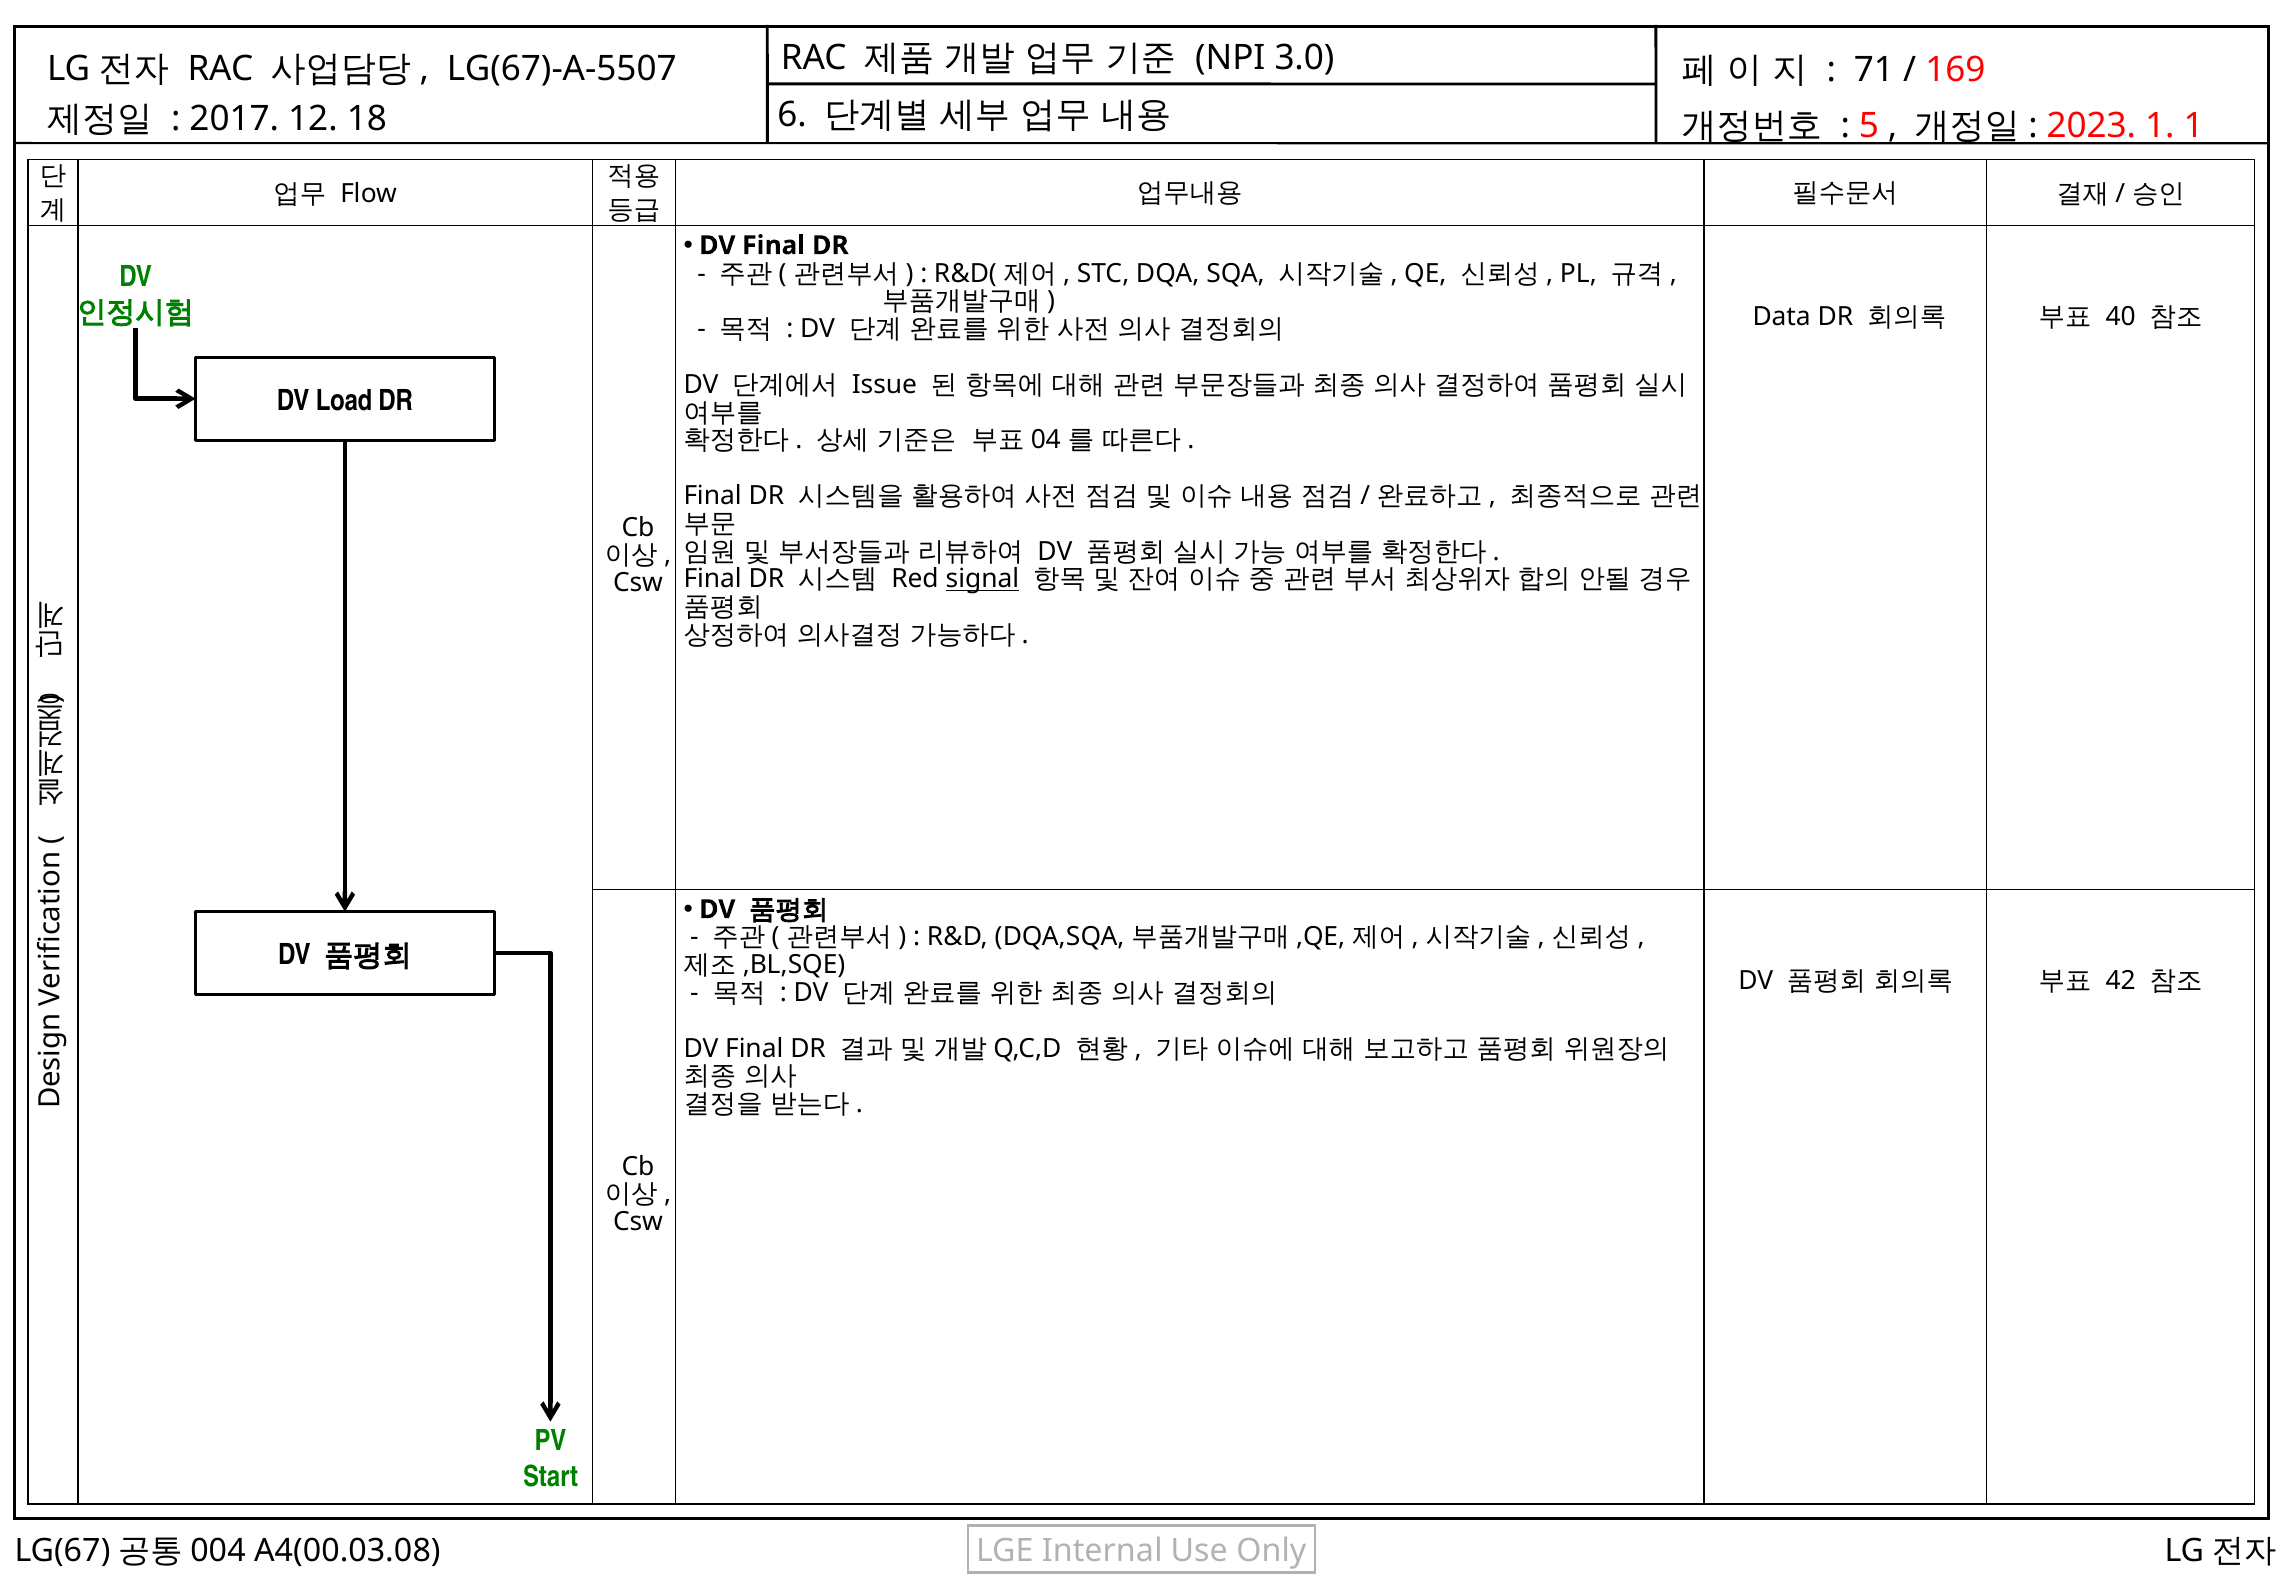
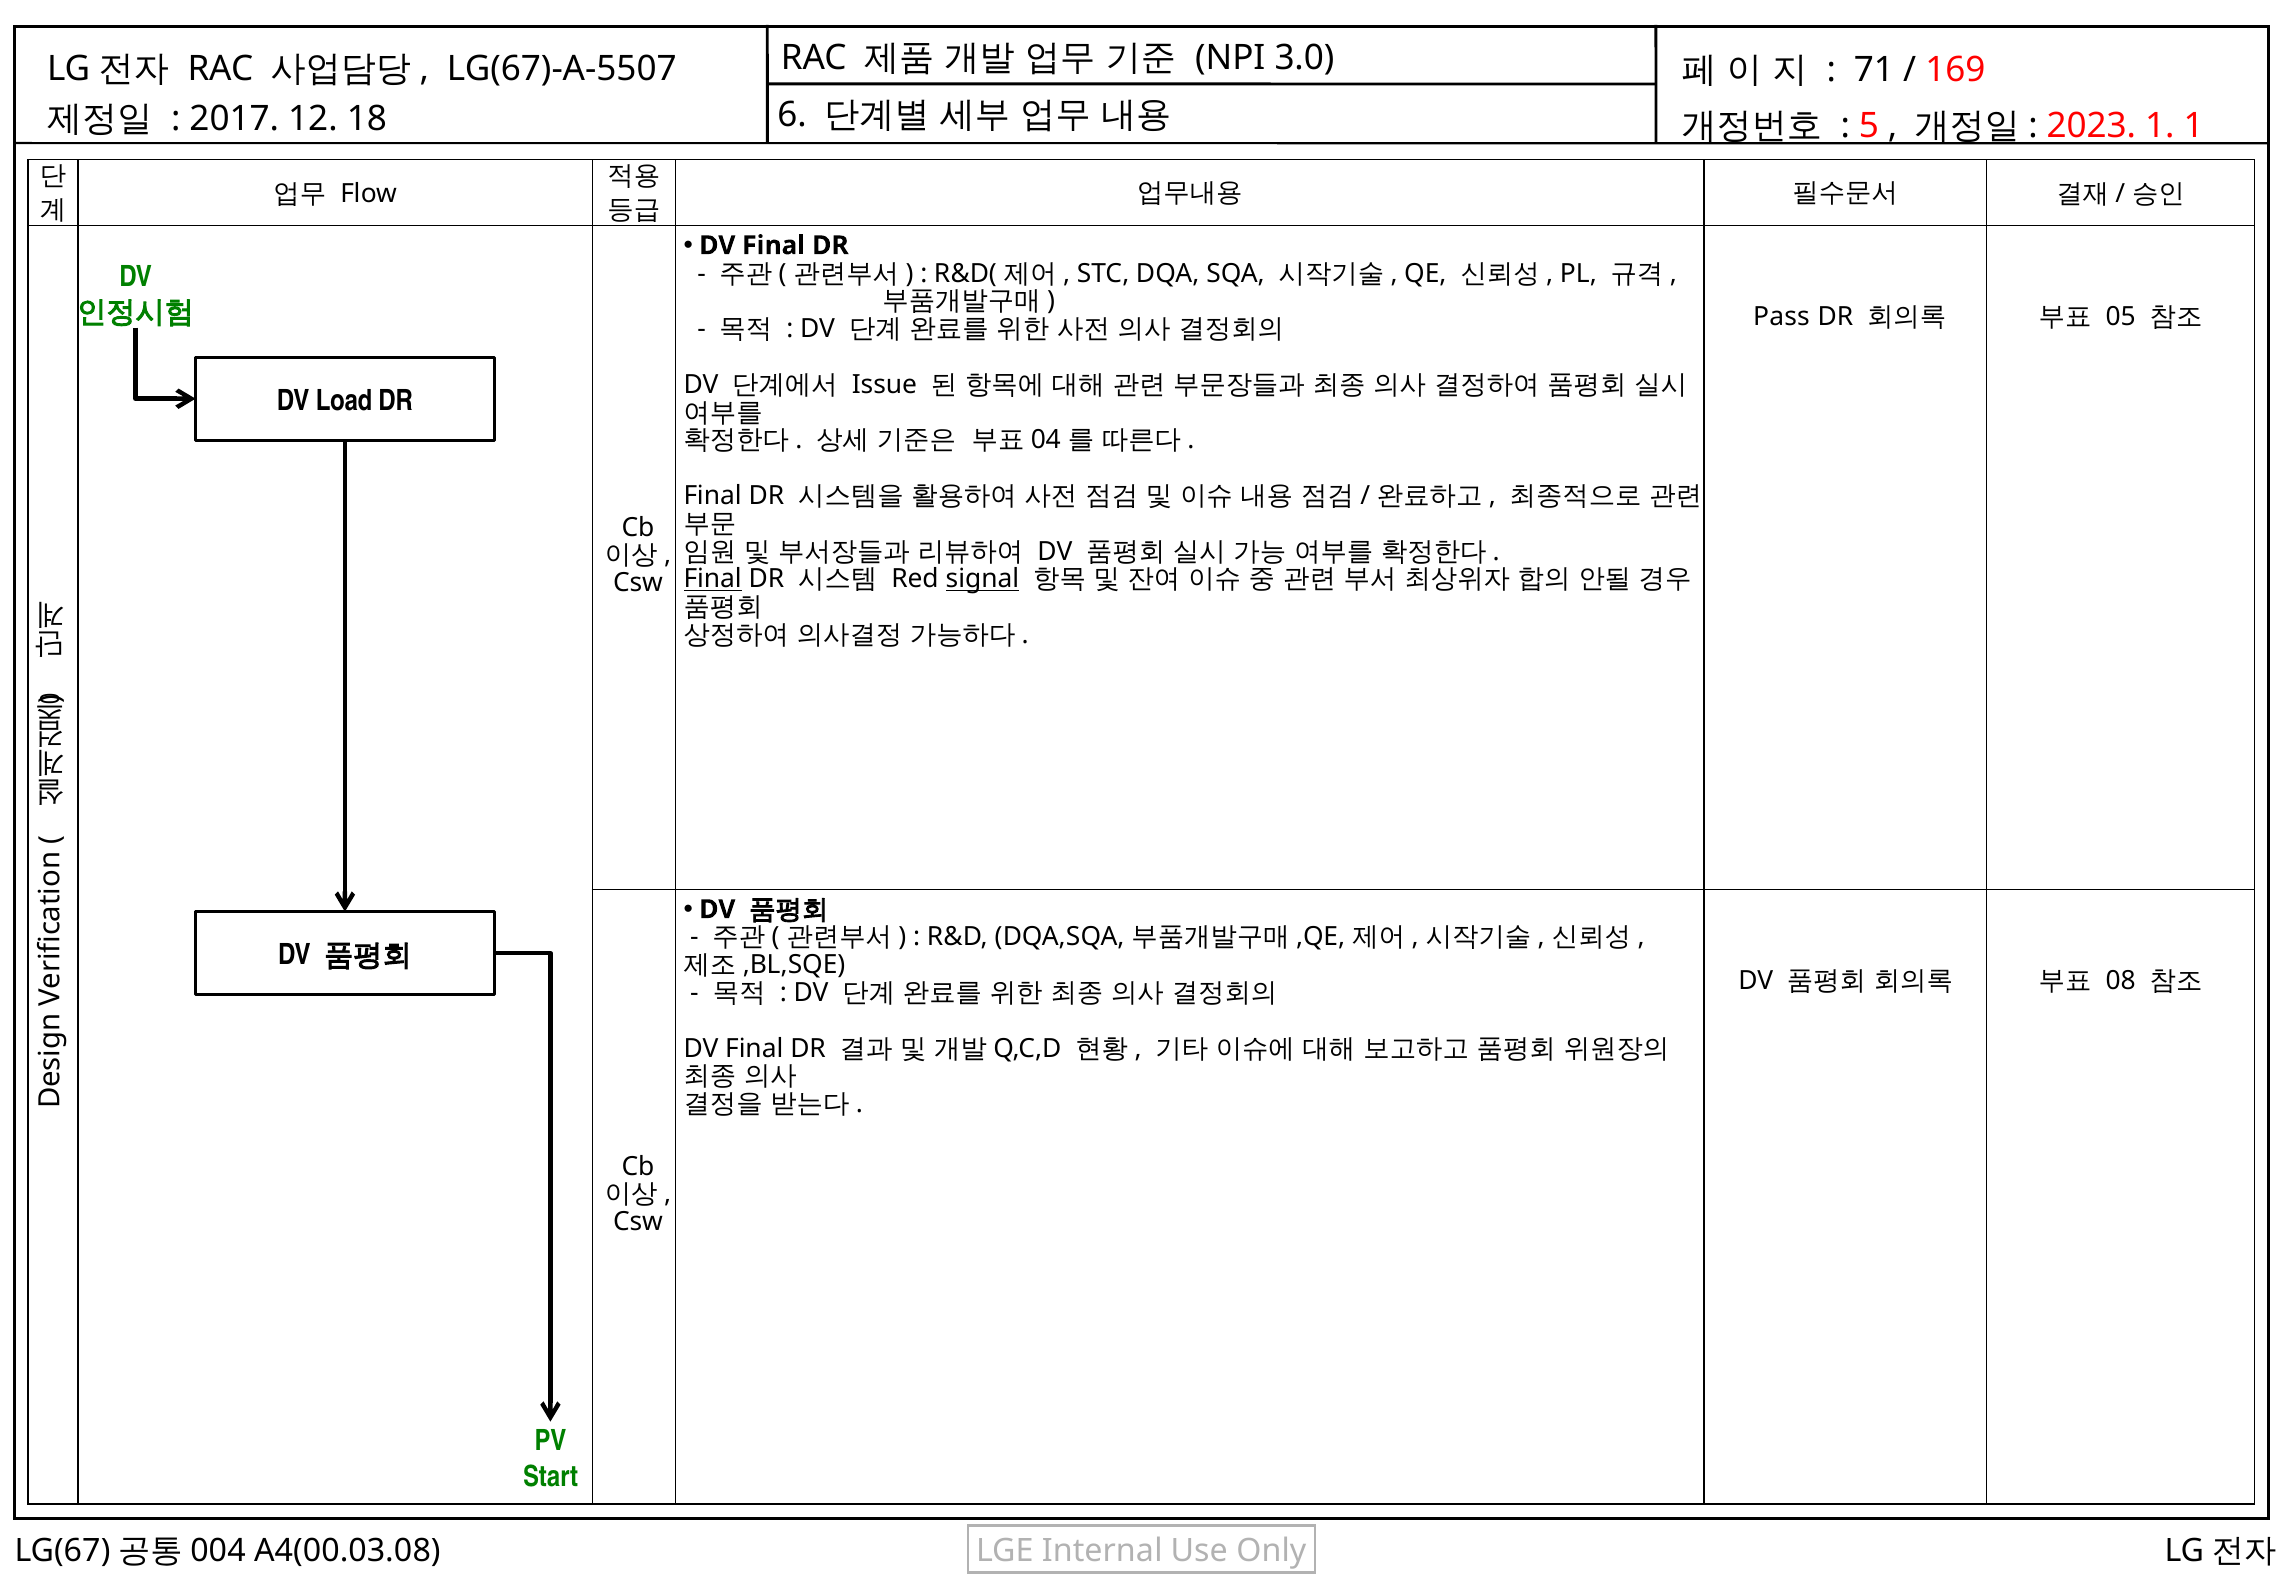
Data: Data -> Pass
40: 40 -> 05
Final at (713, 579) underline: none -> present
42: 42 -> 08
